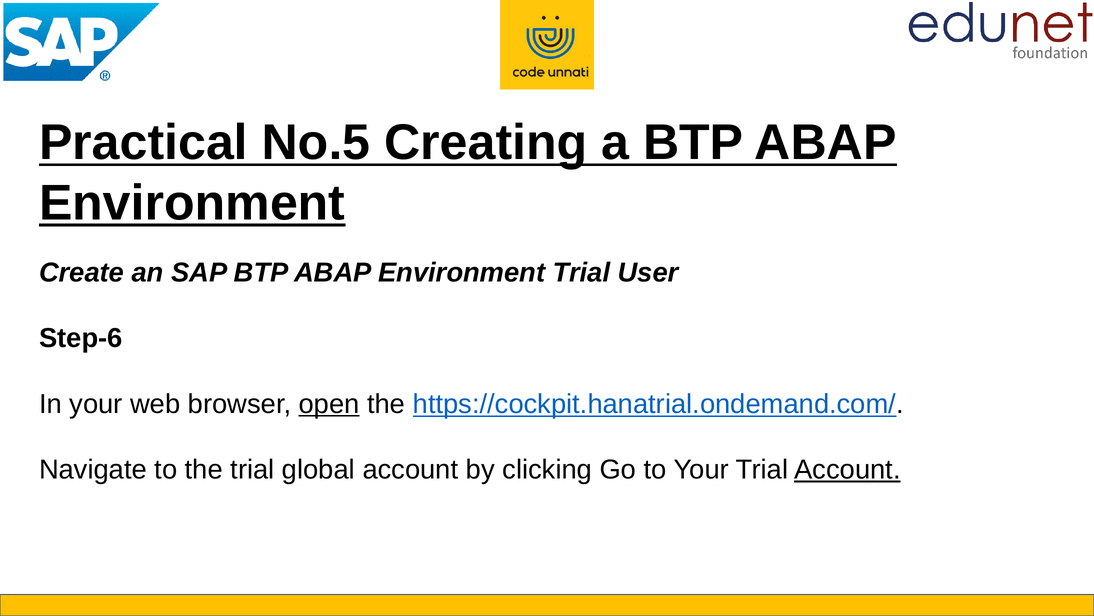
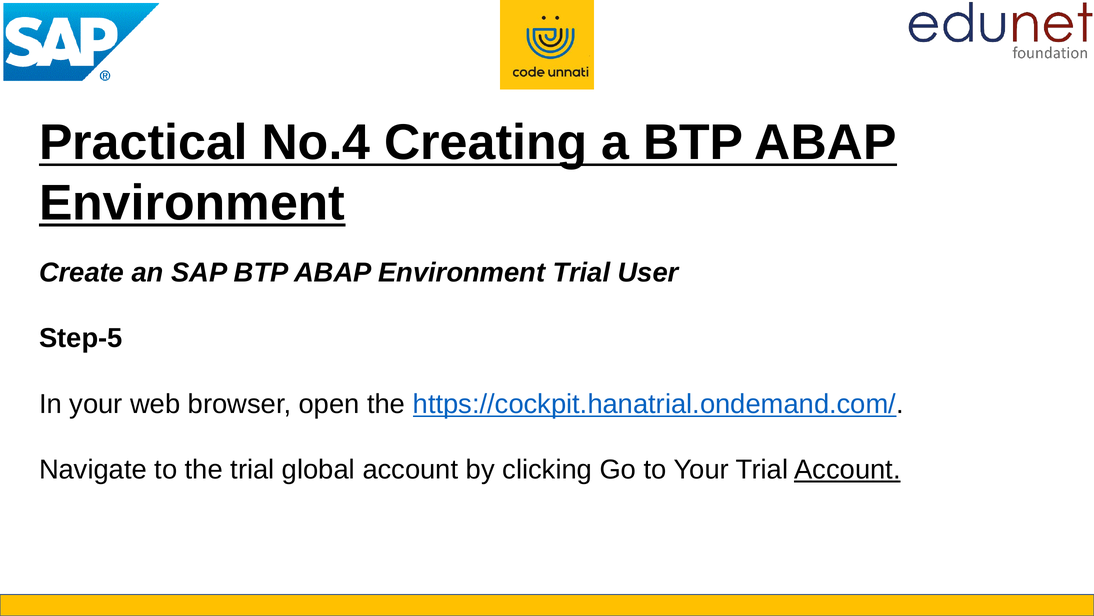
No.5: No.5 -> No.4
Step-6: Step-6 -> Step-5
open underline: present -> none
